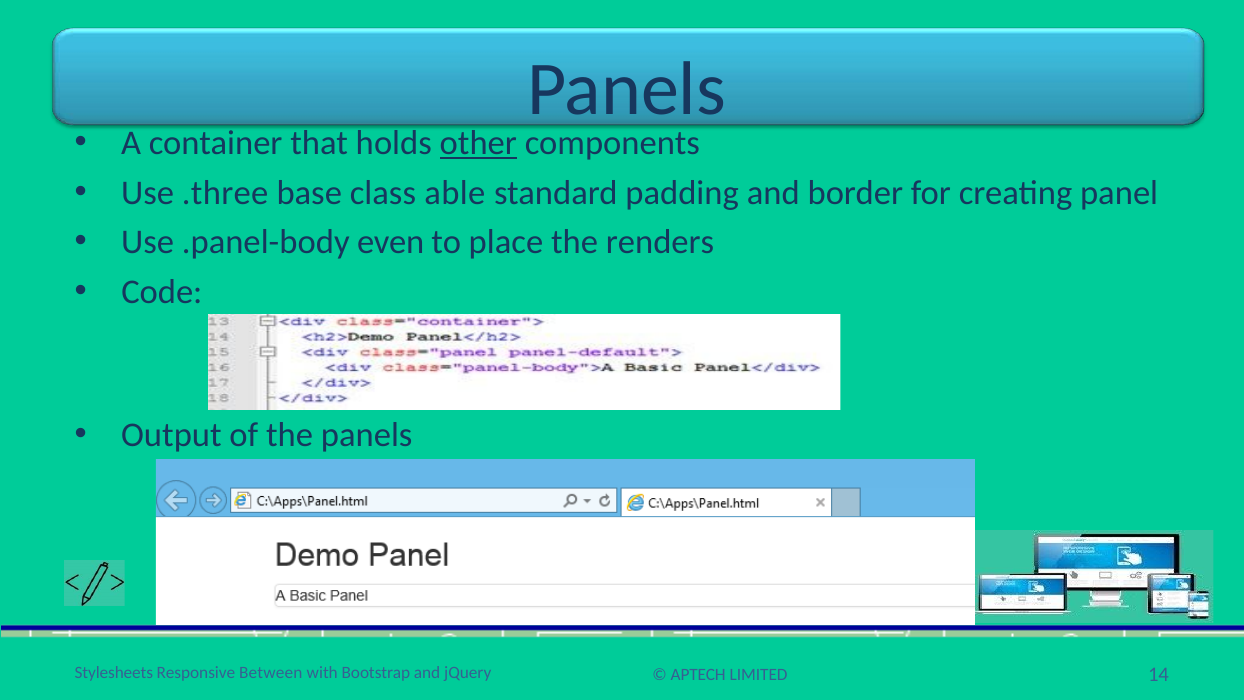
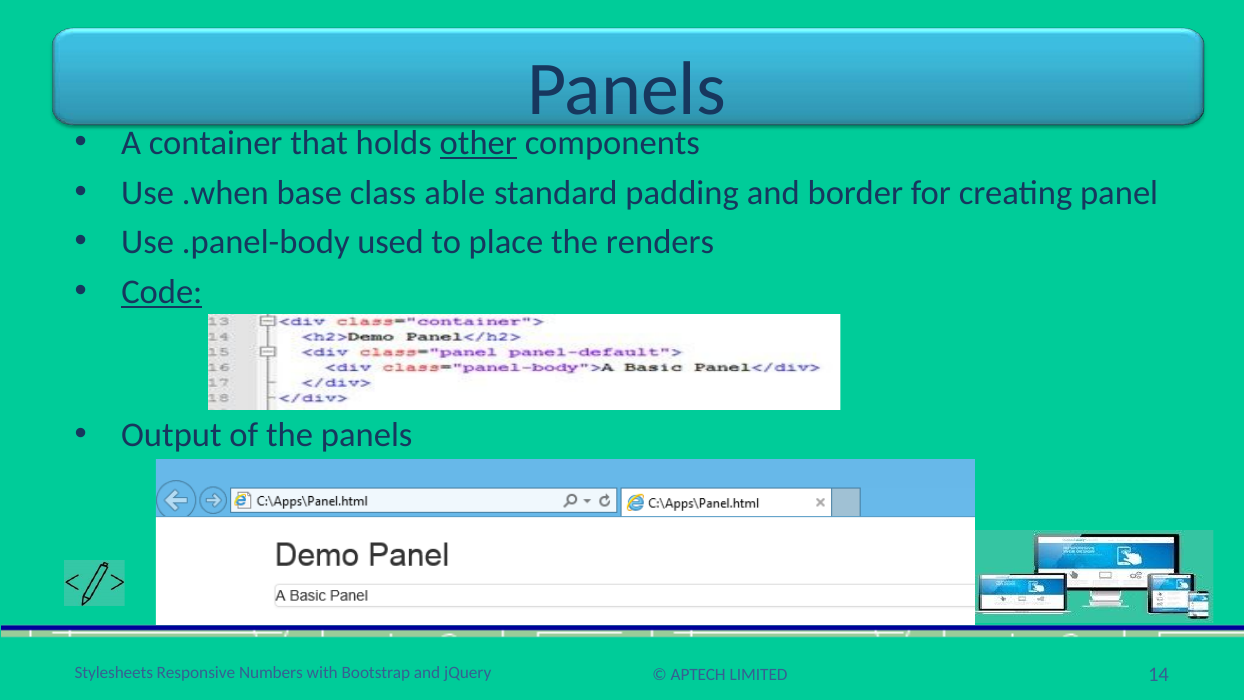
.three: .three -> .when
even: even -> used
Code underline: none -> present
Between: Between -> Numbers
